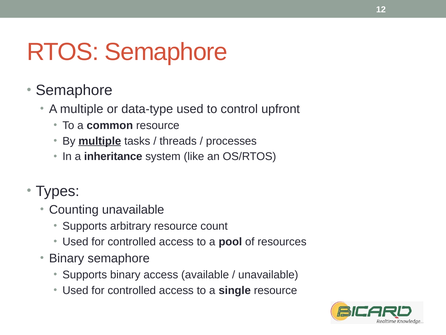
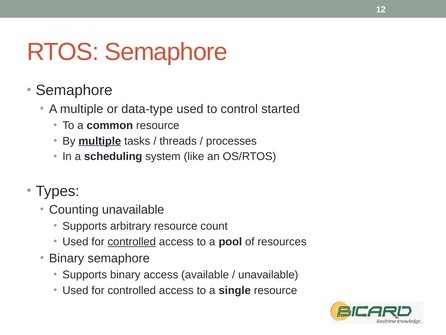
upfront: upfront -> started
inheritance: inheritance -> scheduling
controlled at (132, 241) underline: none -> present
